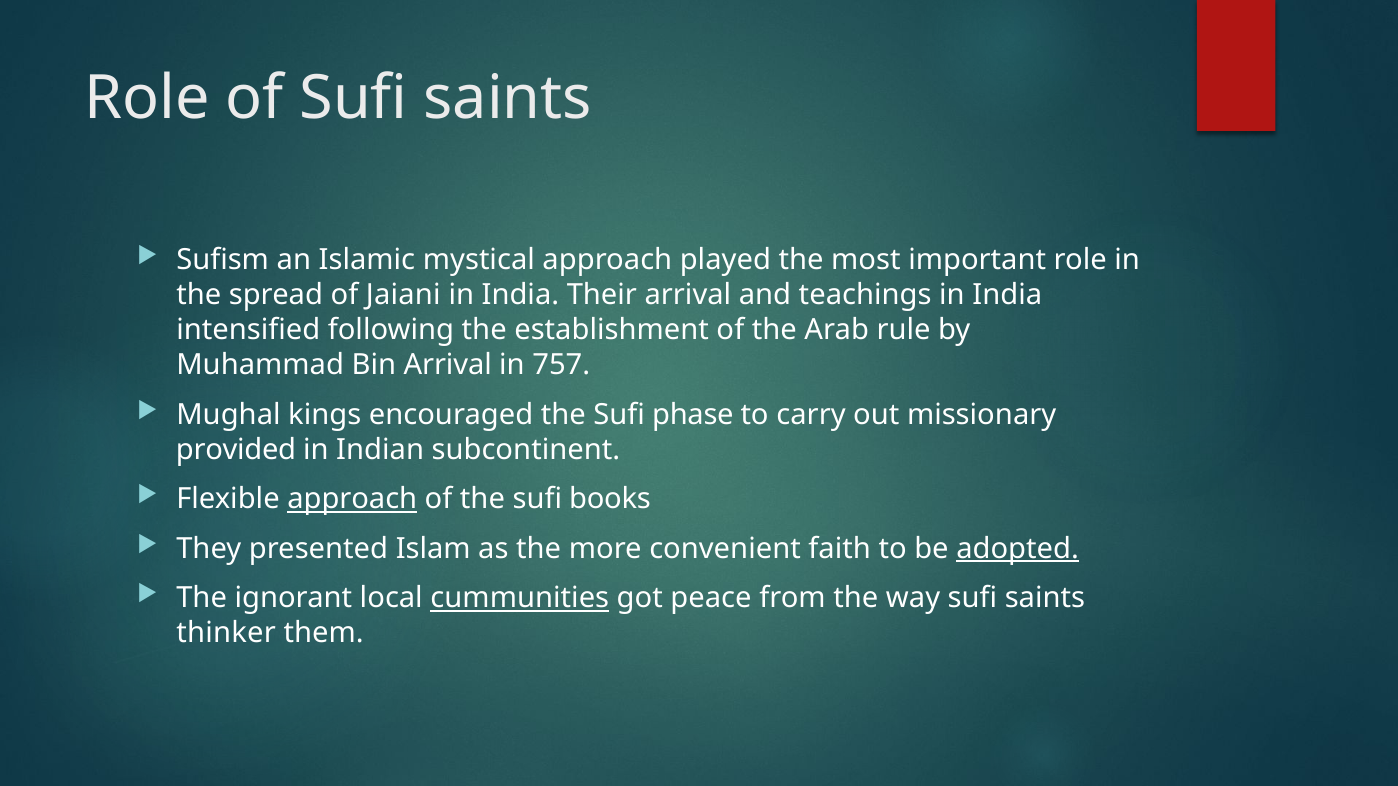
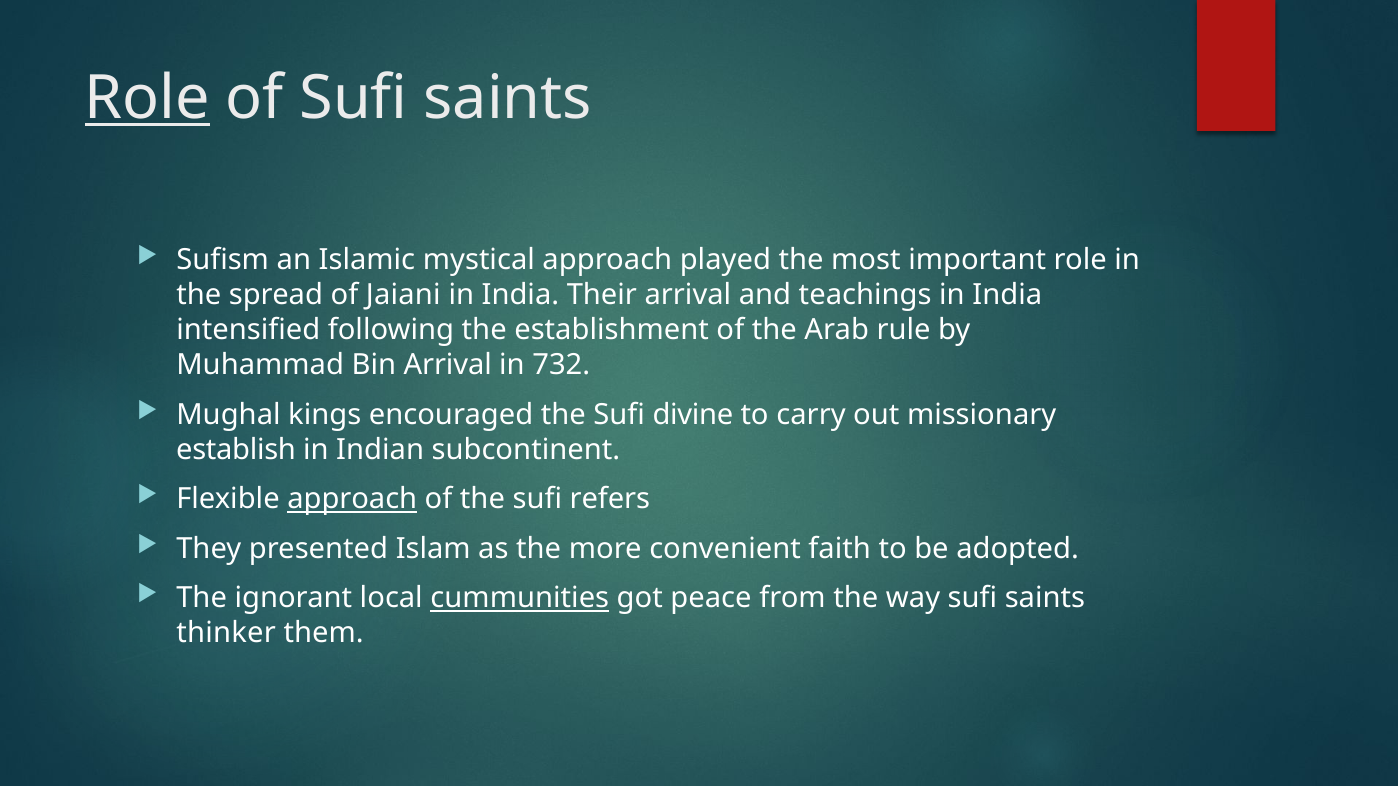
Role at (147, 98) underline: none -> present
757: 757 -> 732
phase: phase -> divine
provided: provided -> establish
books: books -> refers
adopted underline: present -> none
